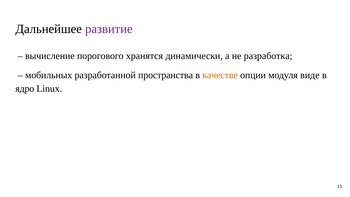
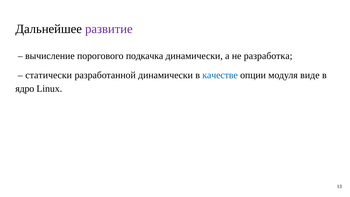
хранятся: хранятся -> подкачка
мобильных: мобильных -> статически
разработанной пространства: пространства -> динамически
качестве colour: orange -> blue
